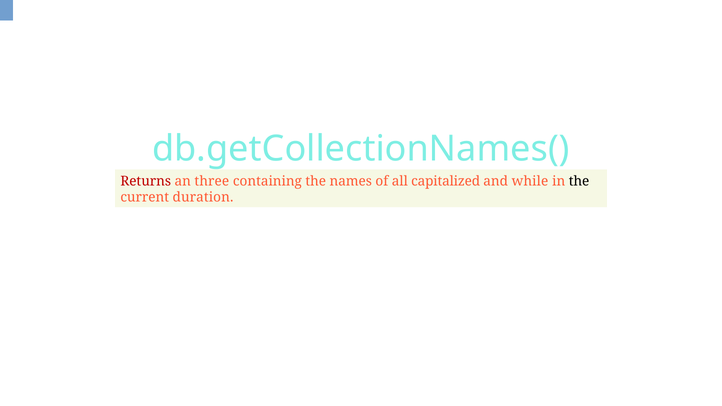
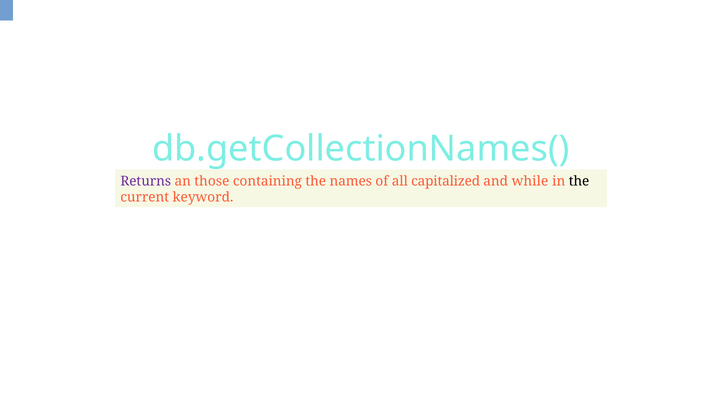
Returns colour: red -> purple
three: three -> those
duration: duration -> keyword
